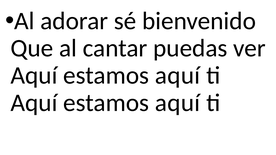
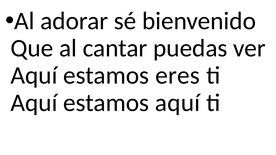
aquí at (178, 76): aquí -> eres
